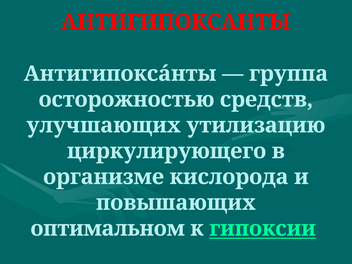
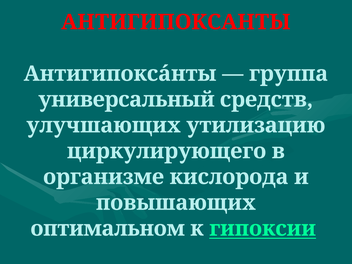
осторожностью: осторожностью -> универсальный
